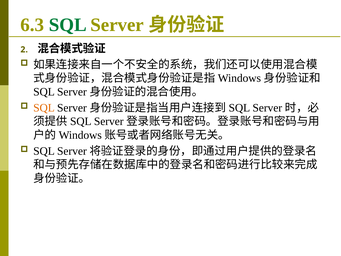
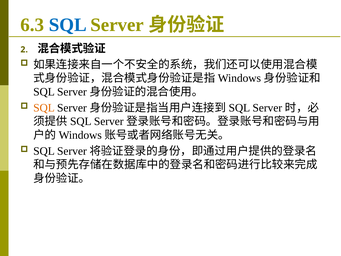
SQL at (68, 25) colour: green -> blue
